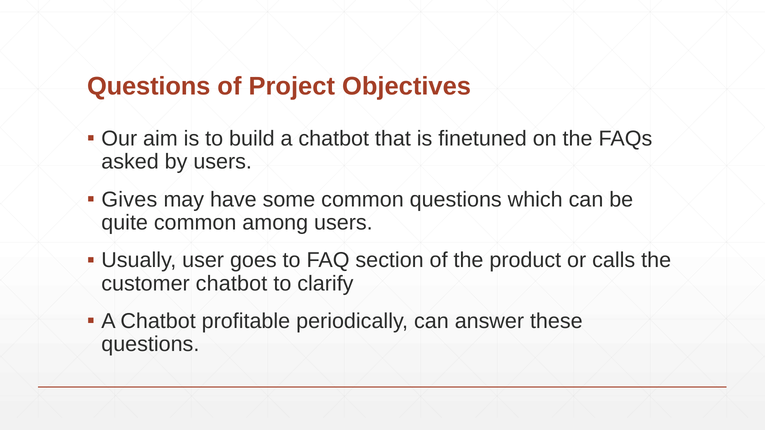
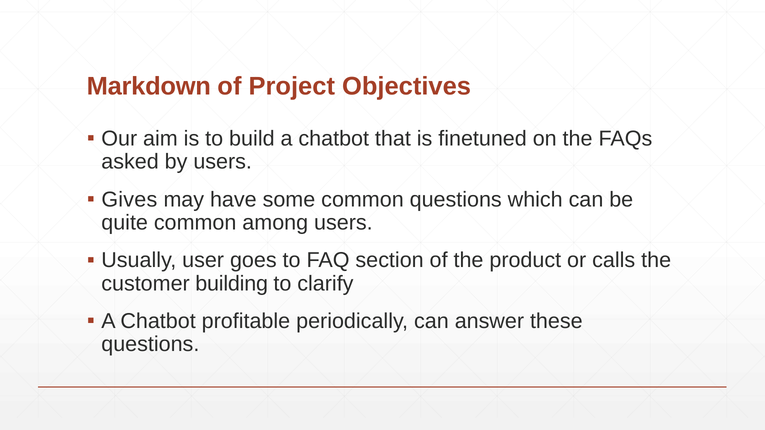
Questions at (149, 86): Questions -> Markdown
customer chatbot: chatbot -> building
